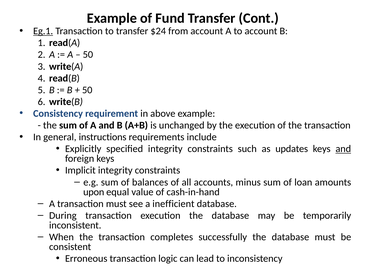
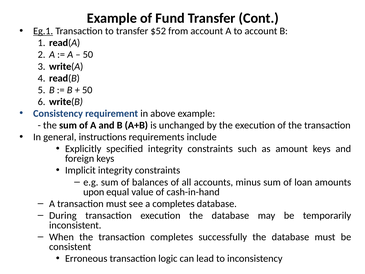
$24: $24 -> $52
updates: updates -> amount
and at (343, 149) underline: present -> none
a inefficient: inefficient -> completes
